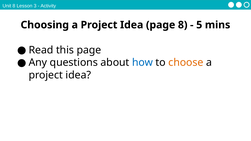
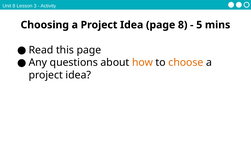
how colour: blue -> orange
